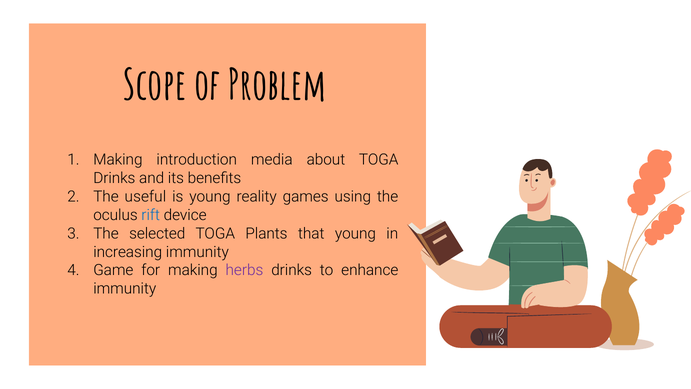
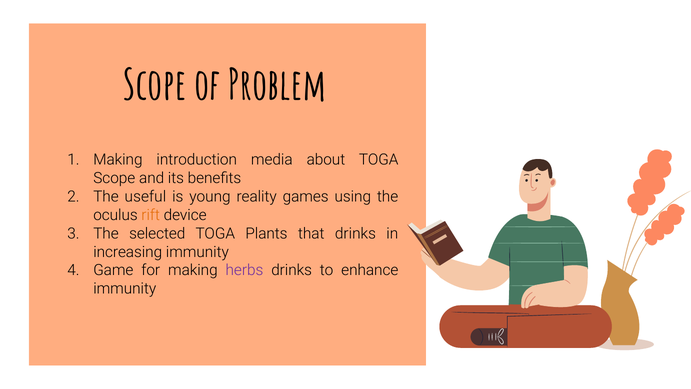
Drinks at (114, 178): Drinks -> Scope
rift colour: blue -> orange
that young: young -> drinks
